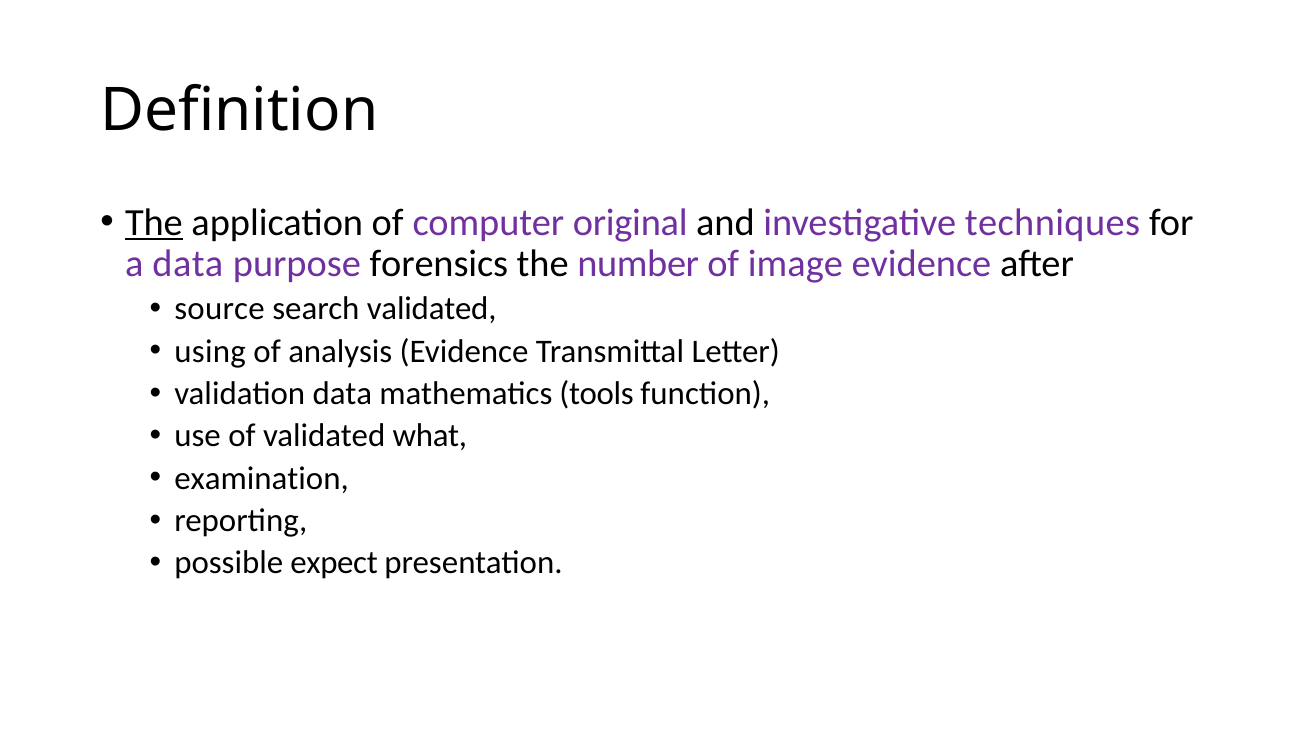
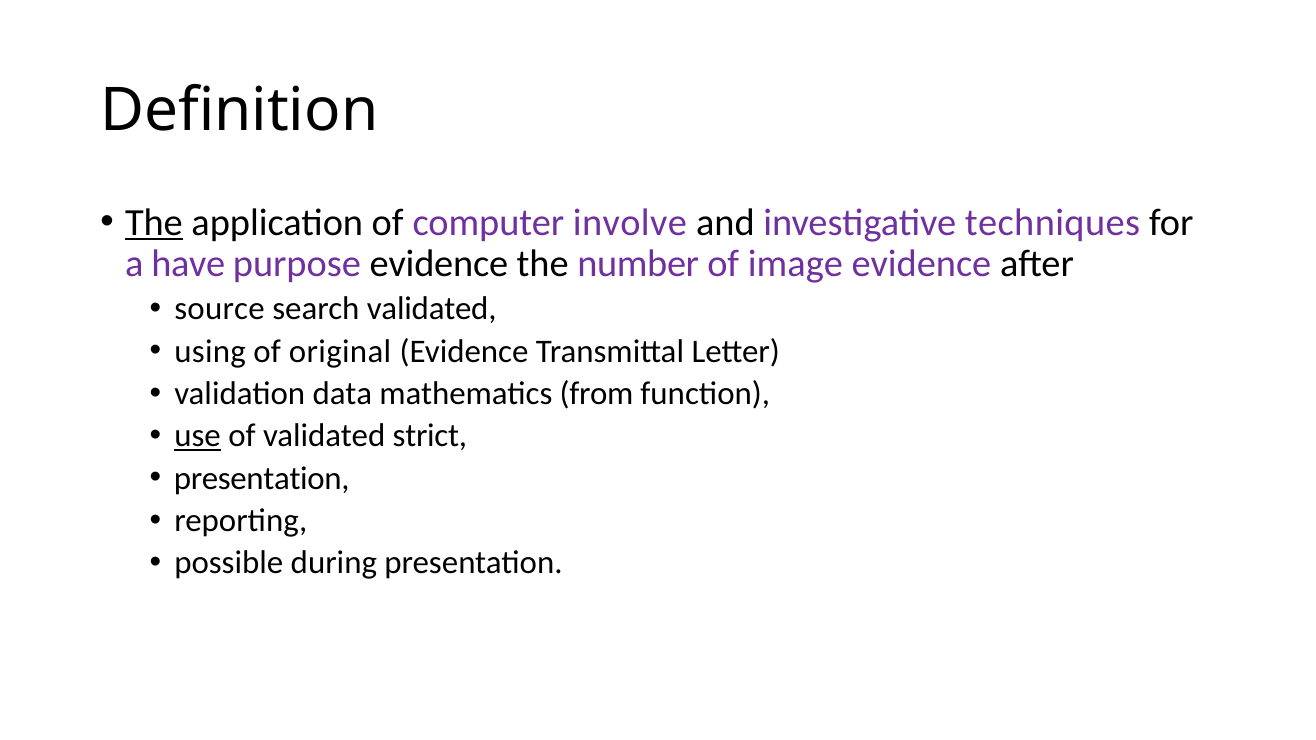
original: original -> involve
a data: data -> have
purpose forensics: forensics -> evidence
analysis: analysis -> original
tools: tools -> from
use underline: none -> present
what: what -> strict
examination at (262, 479): examination -> presentation
expect: expect -> during
